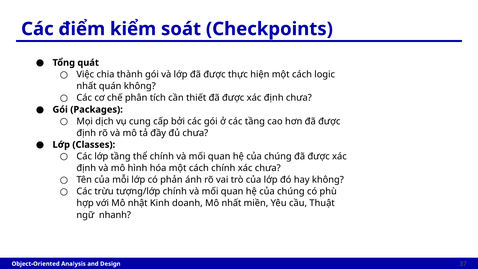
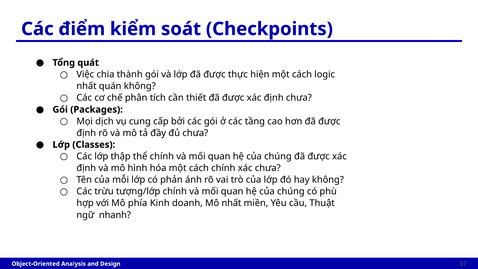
lớp tầng: tầng -> thập
nhật: nhật -> phía
